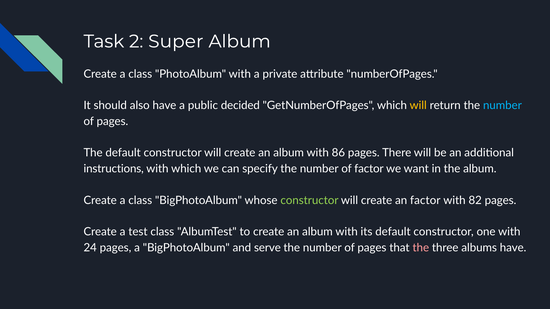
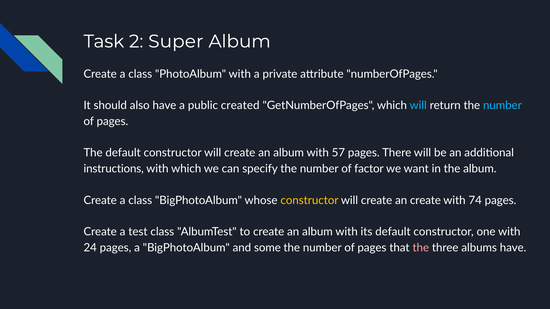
decided: decided -> created
will at (418, 106) colour: yellow -> light blue
86: 86 -> 57
constructor at (309, 200) colour: light green -> yellow
an factor: factor -> create
82: 82 -> 74
serve: serve -> some
